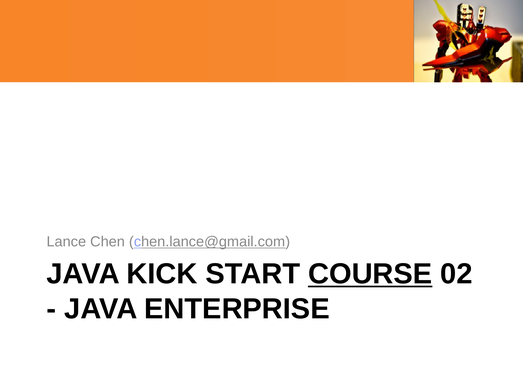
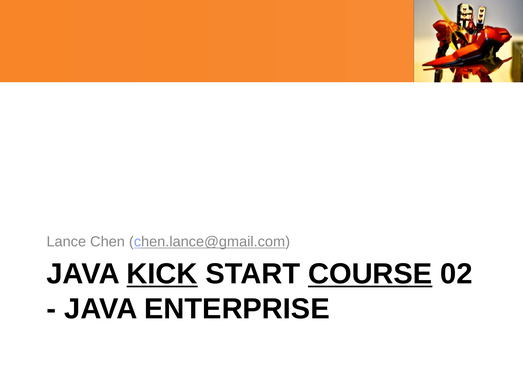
KICK underline: none -> present
